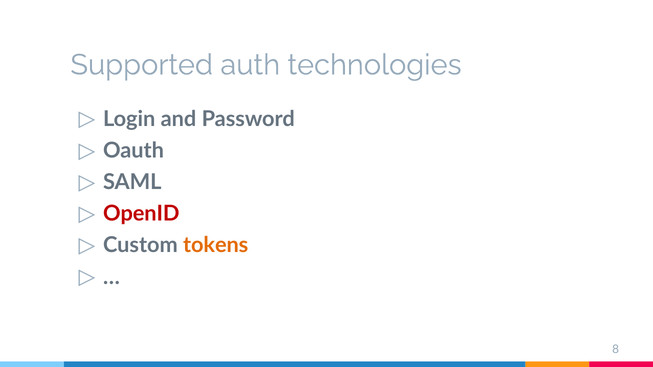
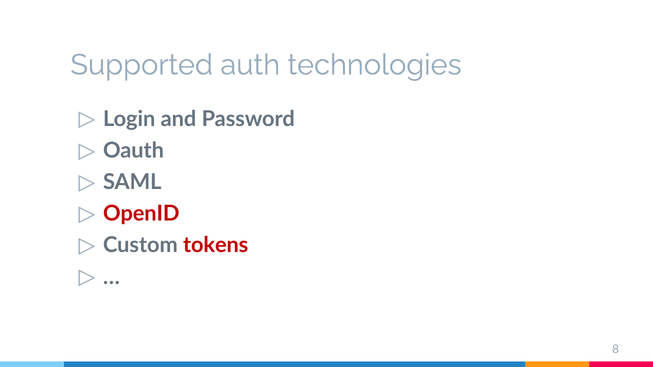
tokens colour: orange -> red
